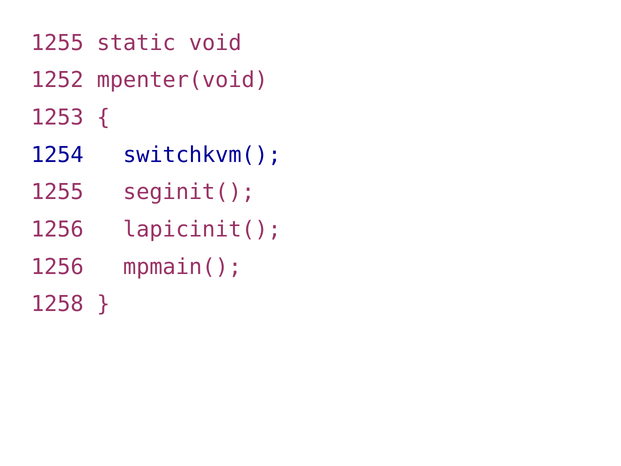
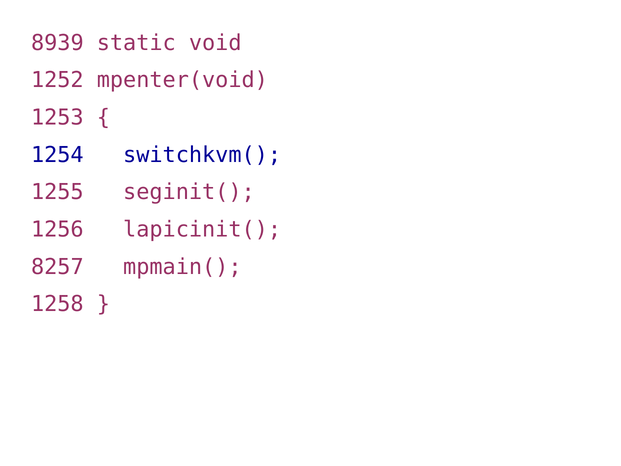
1255 at (57, 43): 1255 -> 8939
1256 at (57, 267): 1256 -> 8257
